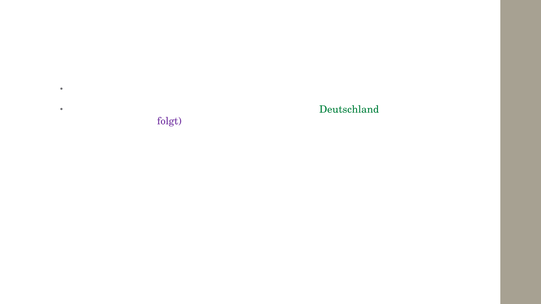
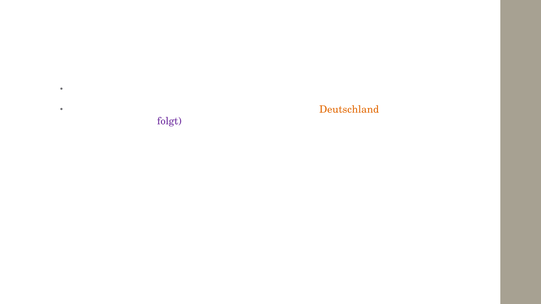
Deutschland colour: green -> orange
